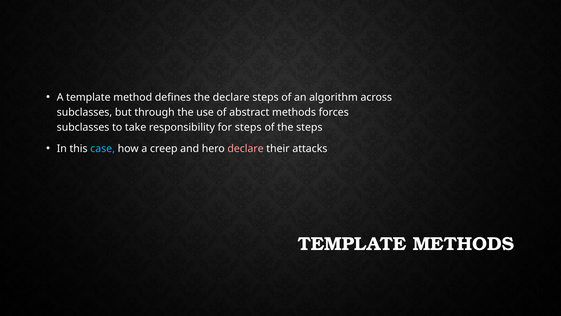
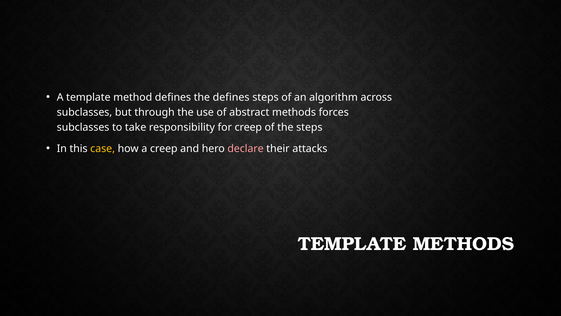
the declare: declare -> defines
for steps: steps -> creep
case colour: light blue -> yellow
